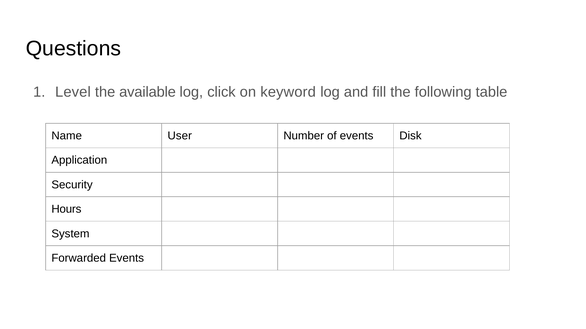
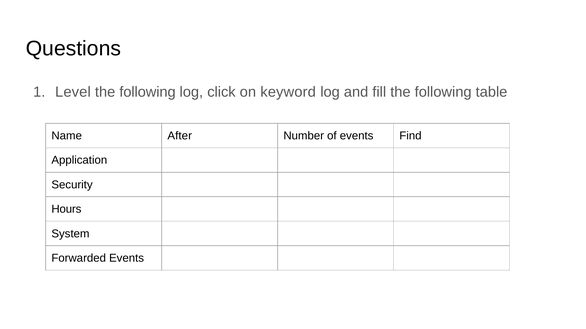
available at (148, 92): available -> following
User: User -> After
Disk: Disk -> Find
